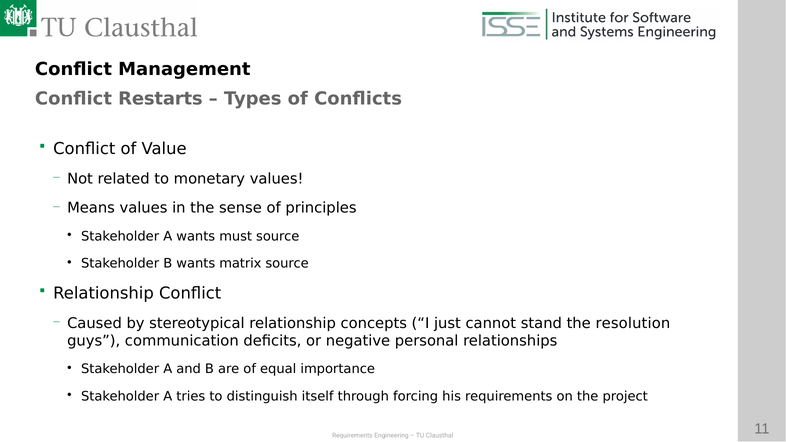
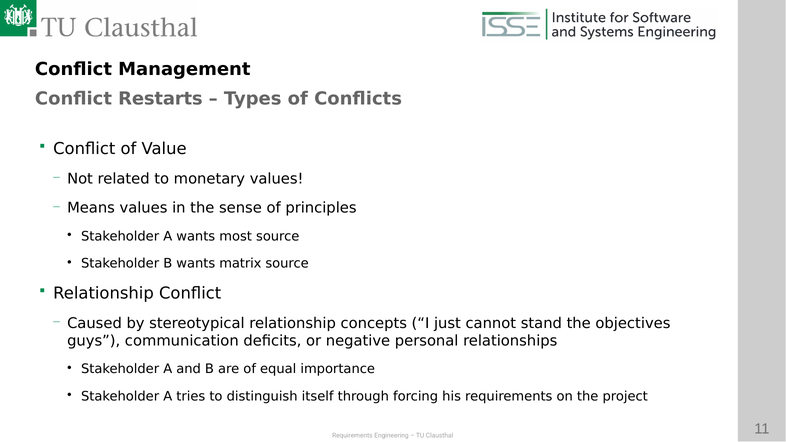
must: must -> most
resolution: resolution -> objectives
